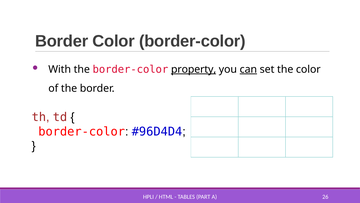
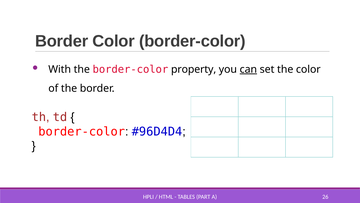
property underline: present -> none
